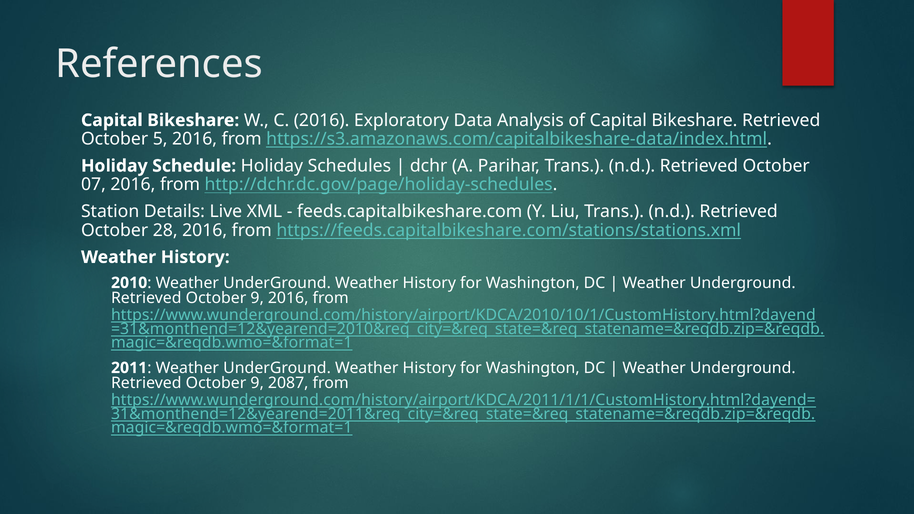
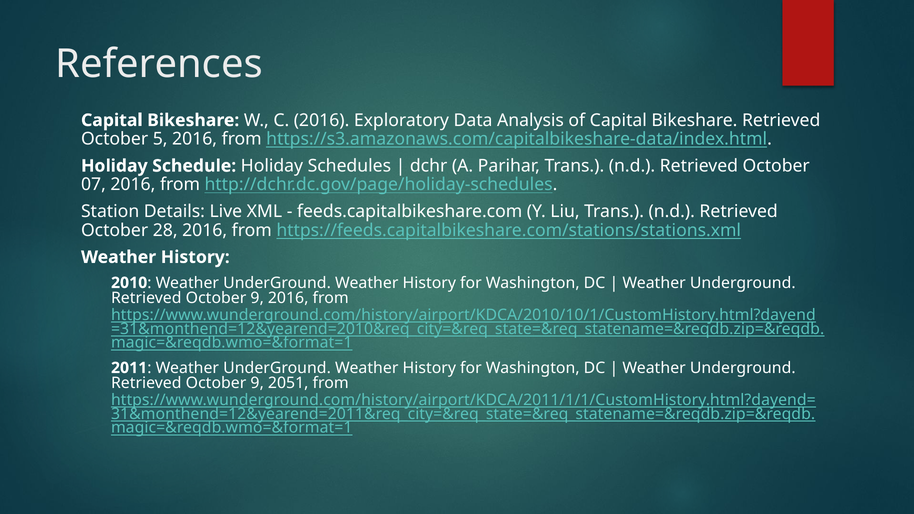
2087: 2087 -> 2051
